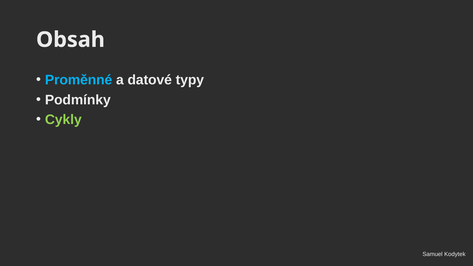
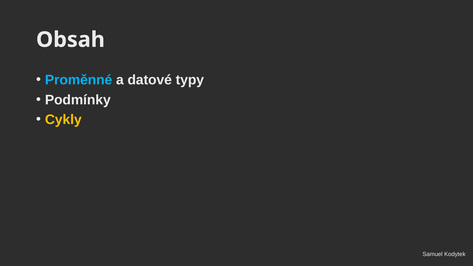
Cykly colour: light green -> yellow
